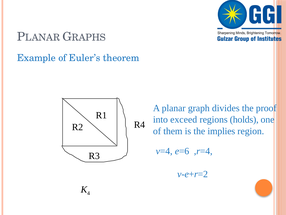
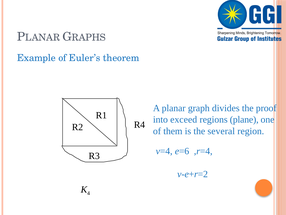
holds: holds -> plane
implies: implies -> several
